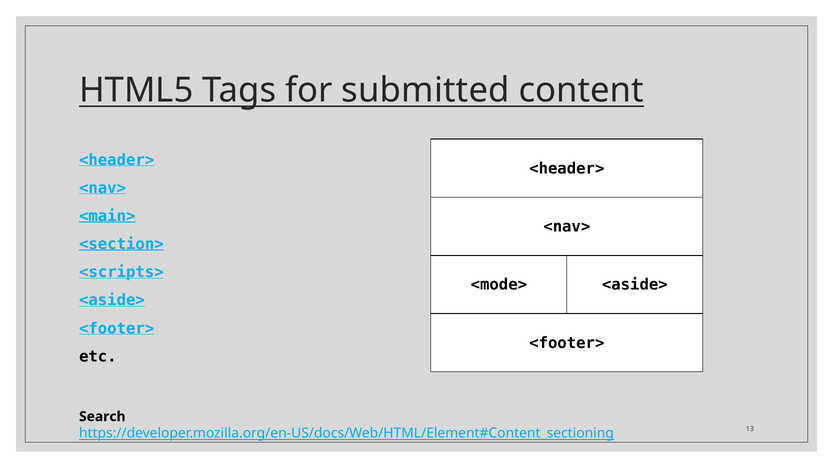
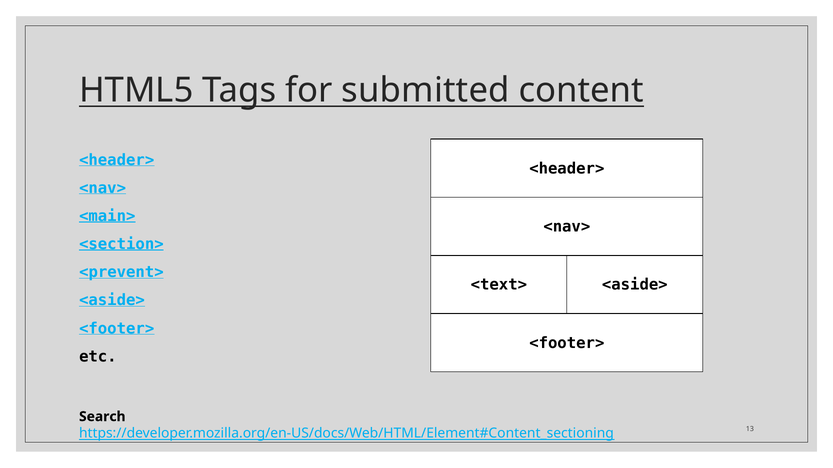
<scripts>: <scripts> -> <prevent>
<mode>: <mode> -> <text>
